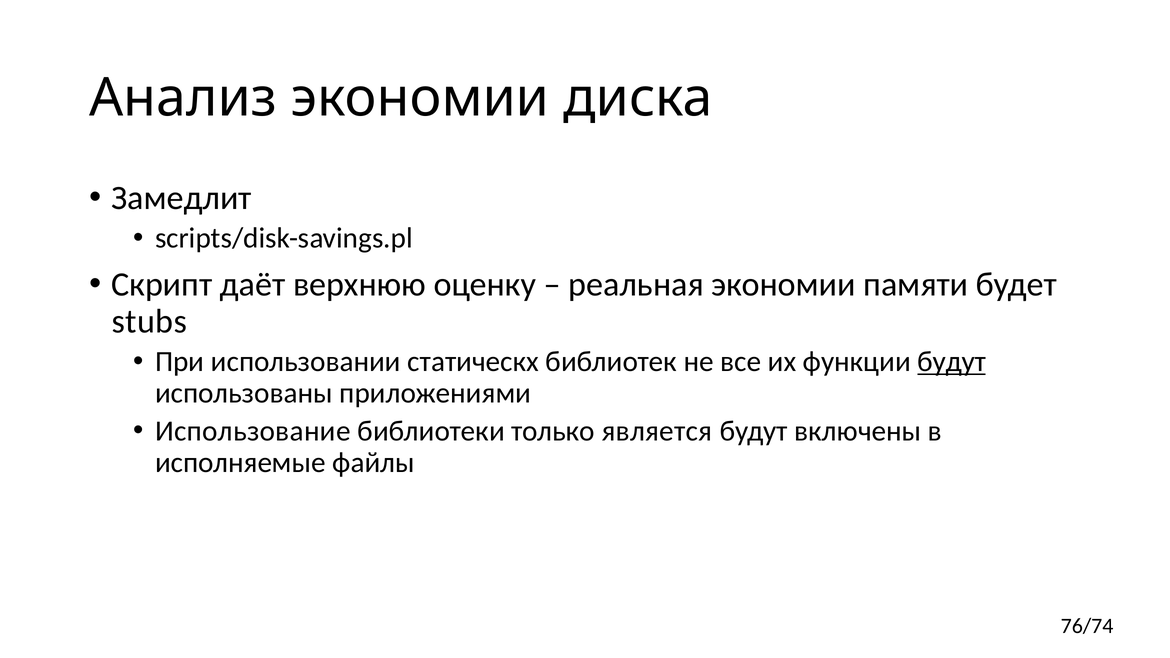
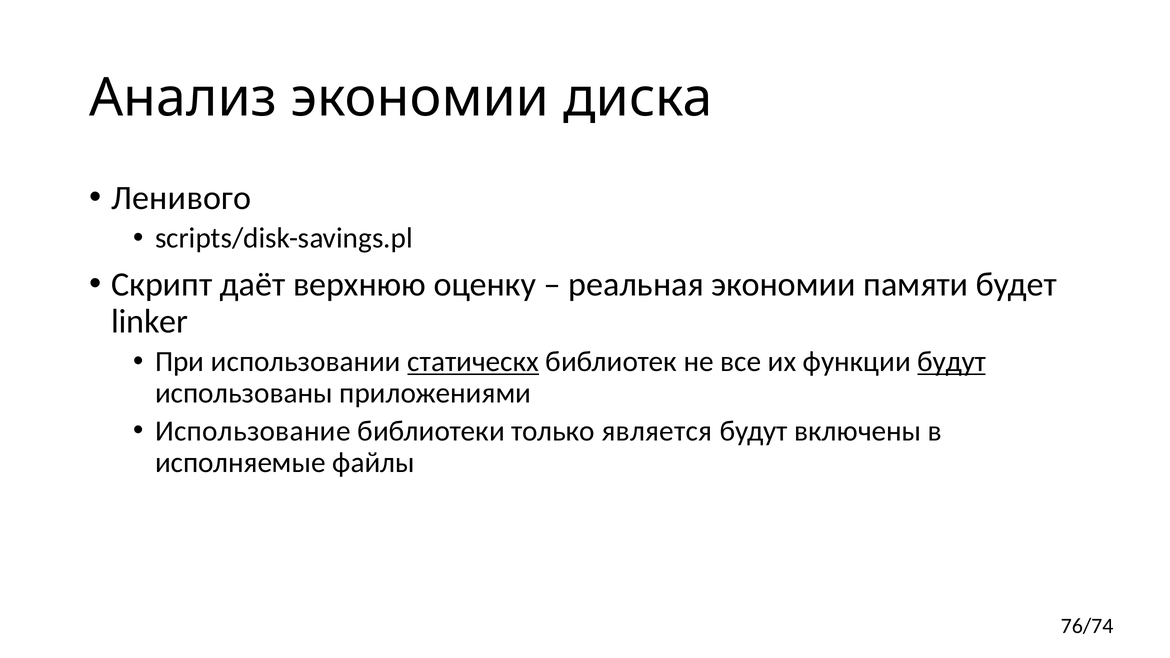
Замедлит: Замедлит -> Ленивого
stubs: stubs -> linker
статическх underline: none -> present
